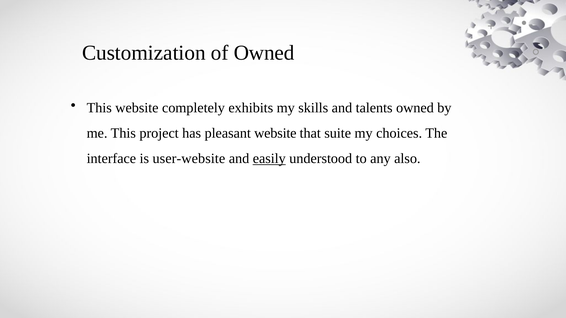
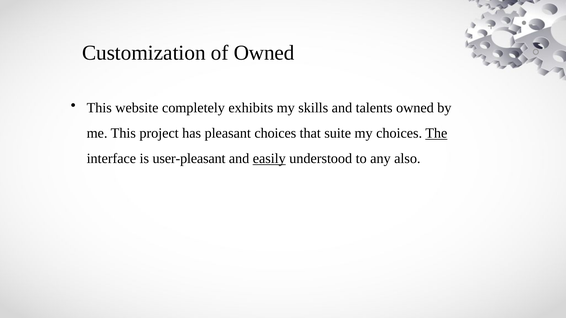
pleasant website: website -> choices
The underline: none -> present
user-website: user-website -> user-pleasant
